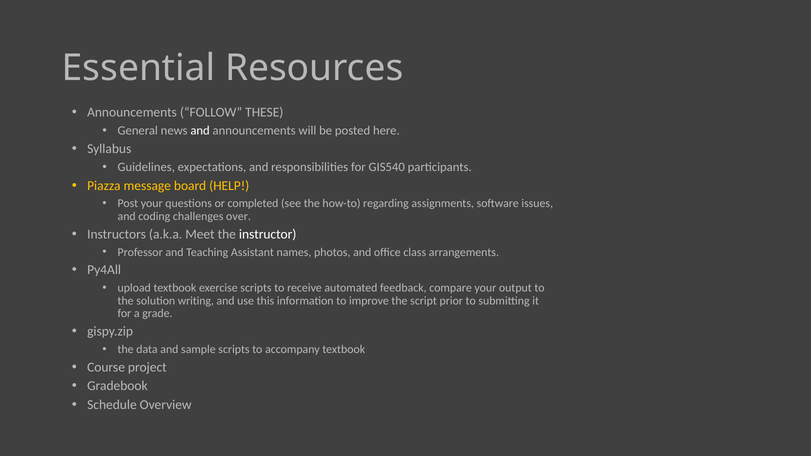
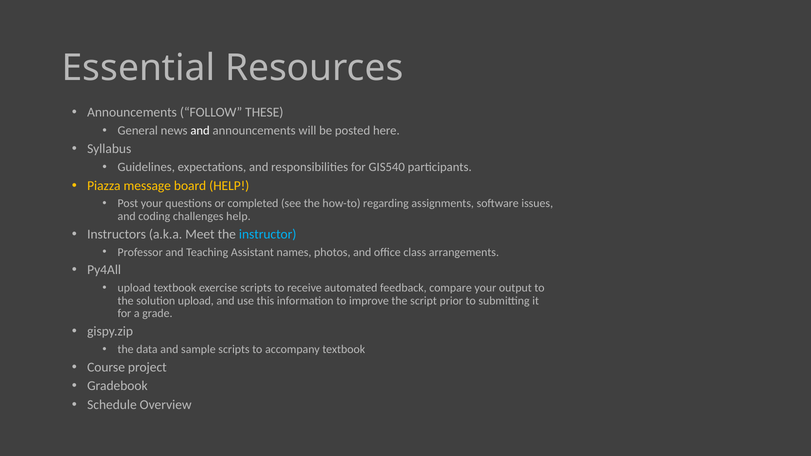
challenges over: over -> help
instructor colour: white -> light blue
solution writing: writing -> upload
